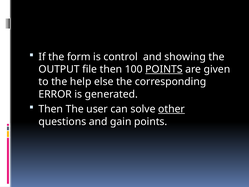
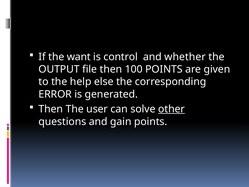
form: form -> want
showing: showing -> whether
POINTS at (164, 69) underline: present -> none
